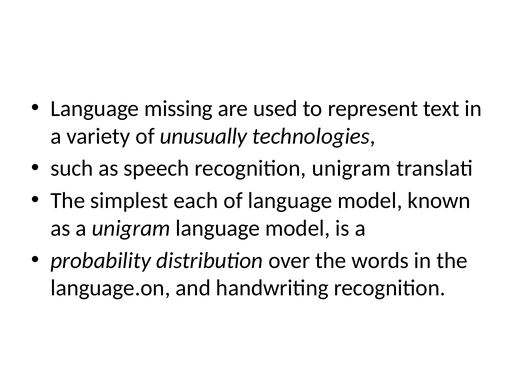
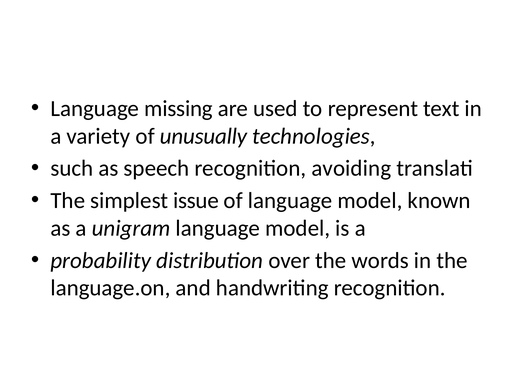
recognition unigram: unigram -> avoiding
each: each -> issue
